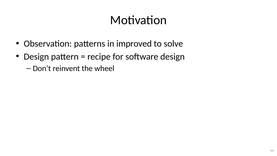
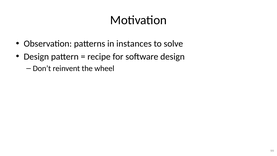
improved: improved -> instances
